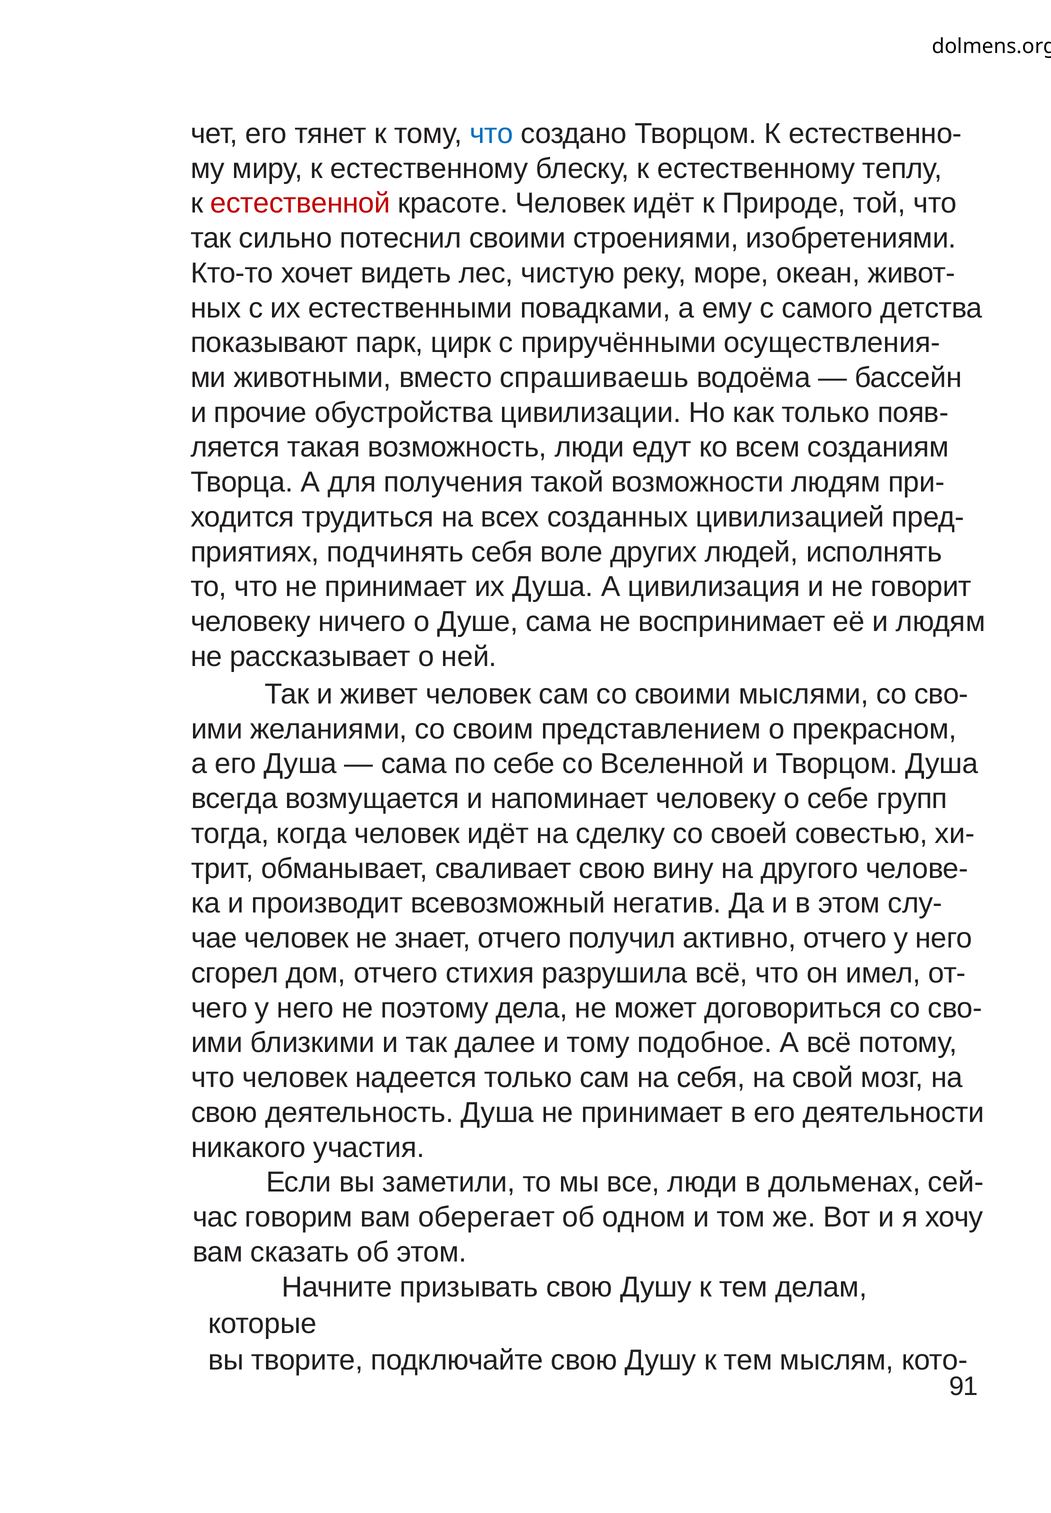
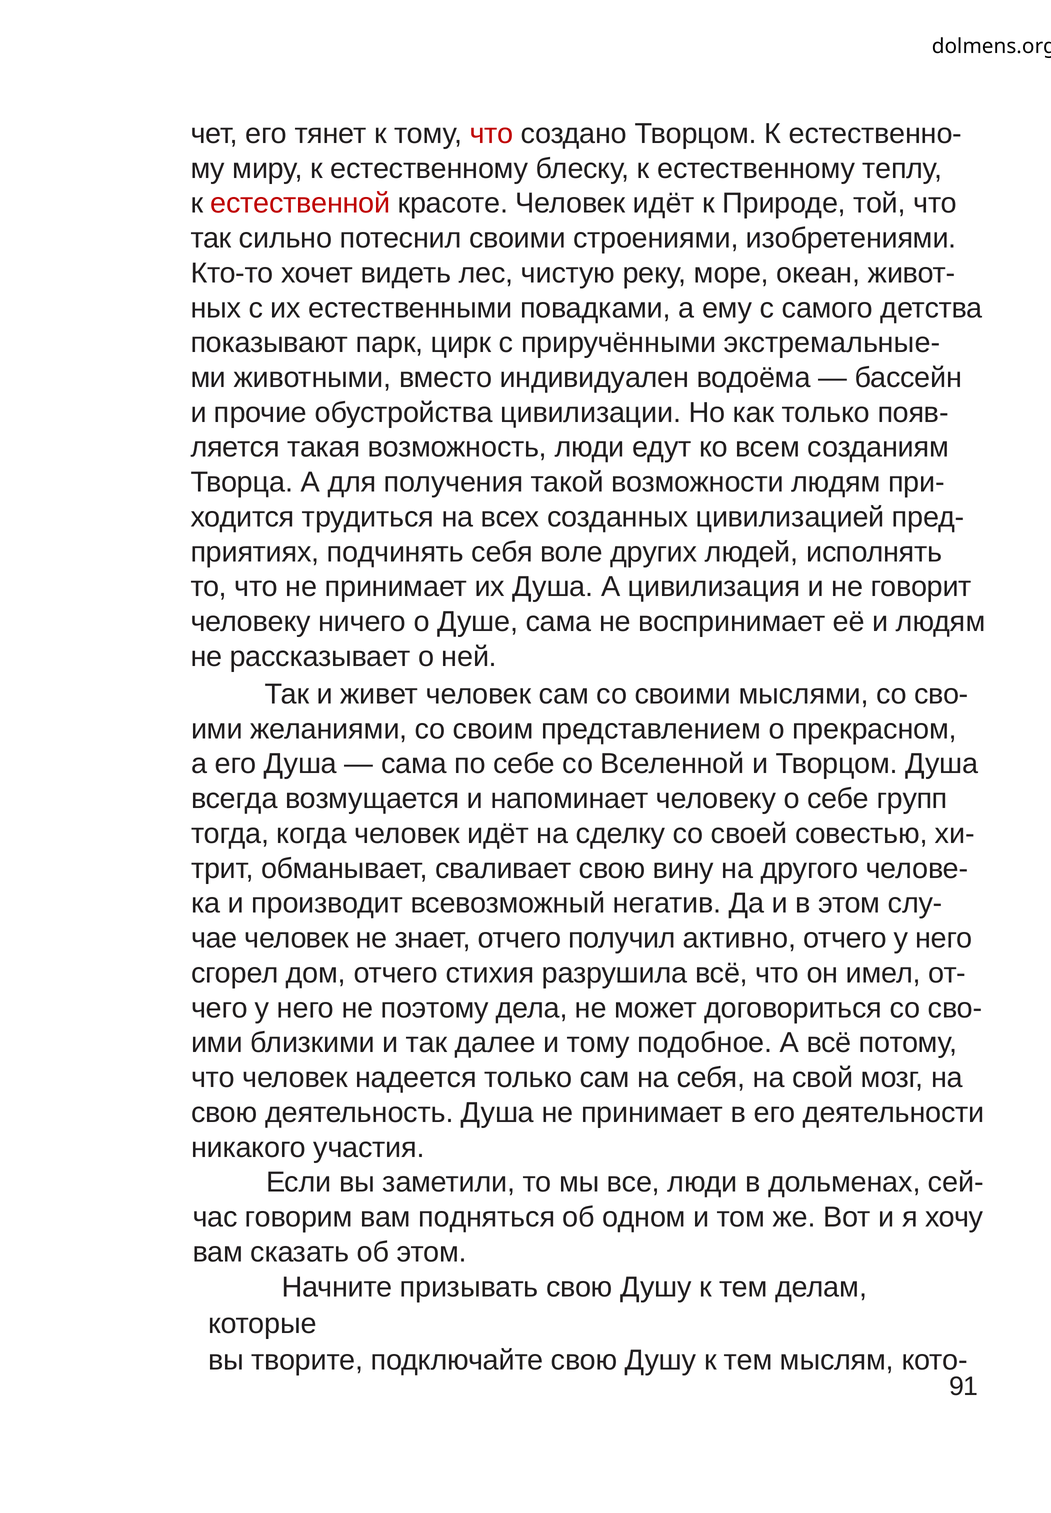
что at (492, 134) colour: blue -> red
осуществления-: осуществления- -> экстремальные-
спрашиваешь: спрашиваешь -> индивидуален
оберегает: оберегает -> подняться
